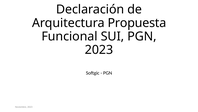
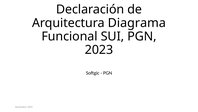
Propuesta: Propuesta -> Diagrama
